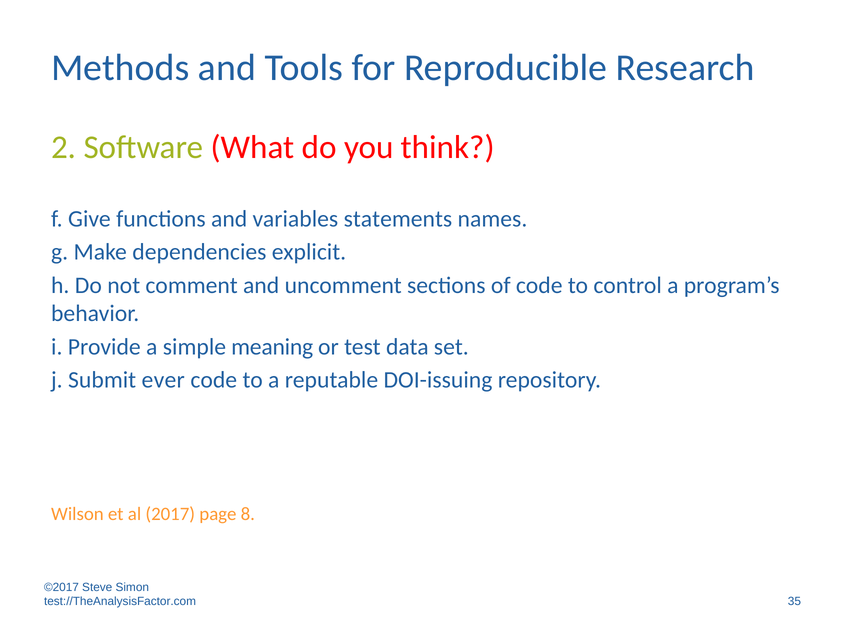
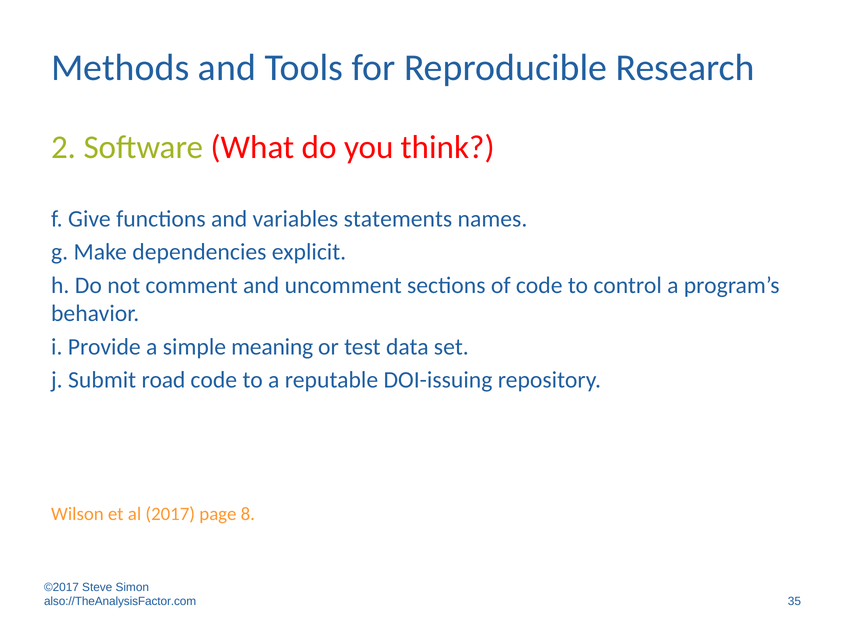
ever: ever -> road
test://TheAnalysisFactor.com: test://TheAnalysisFactor.com -> also://TheAnalysisFactor.com
